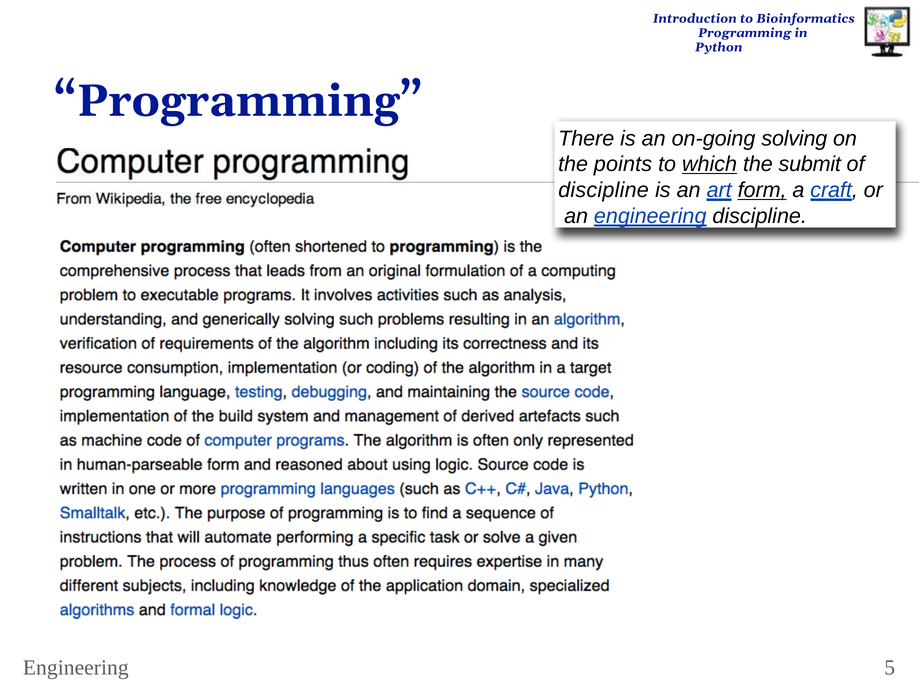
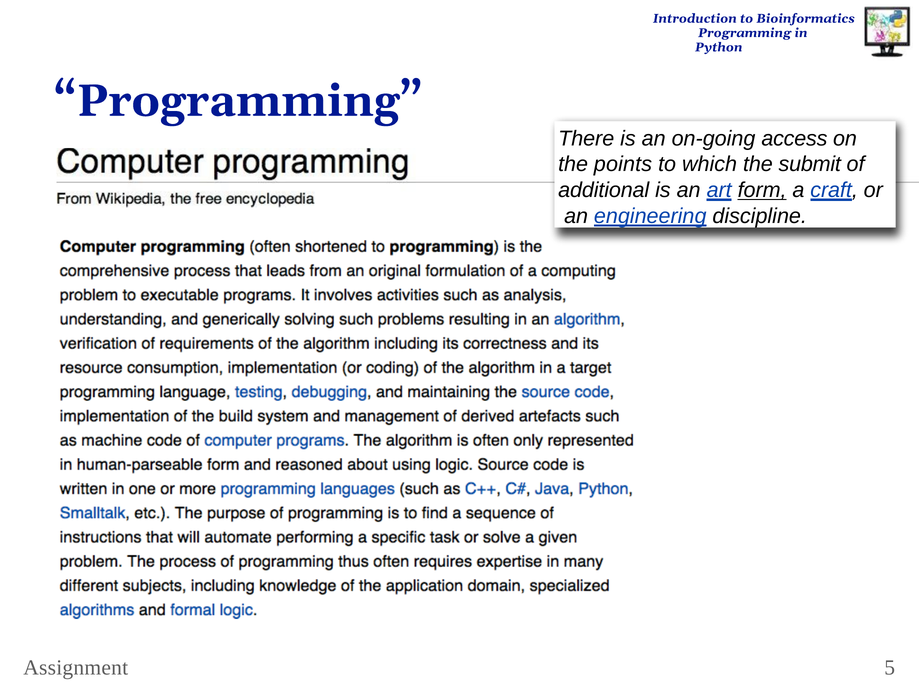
solving: solving -> access
which underline: present -> none
discipline at (604, 190): discipline -> additional
Engineering at (76, 668): Engineering -> Assignment
